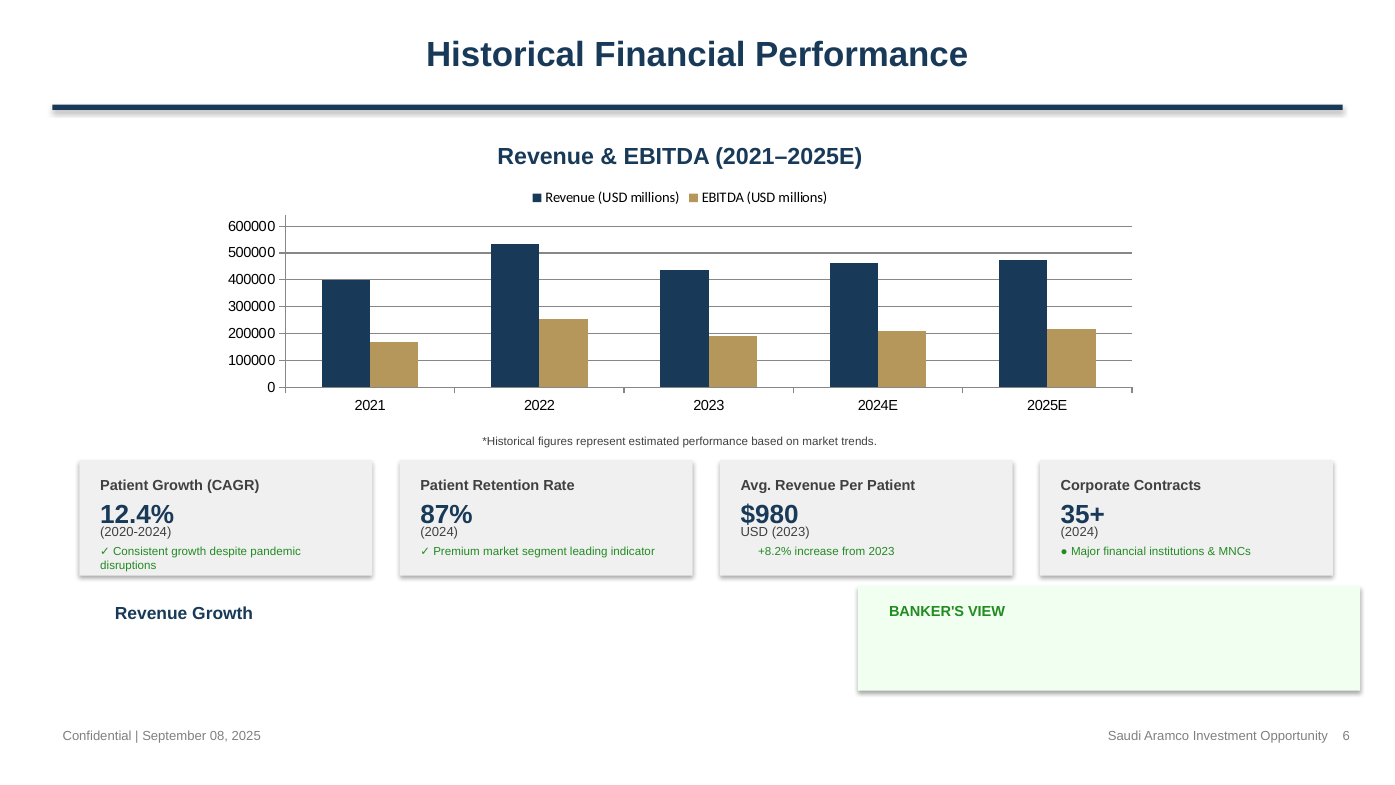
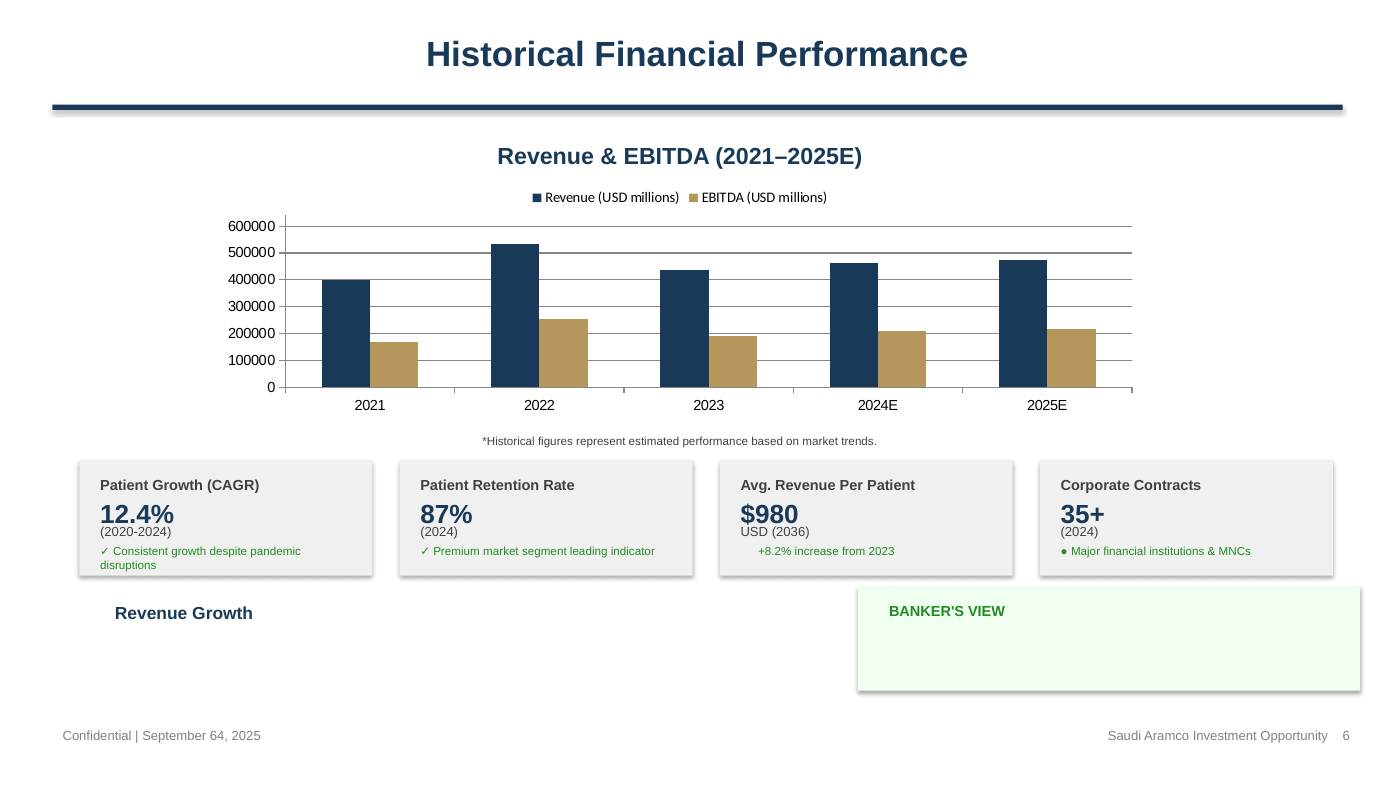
USD 2023: 2023 -> 2036
08: 08 -> 64
